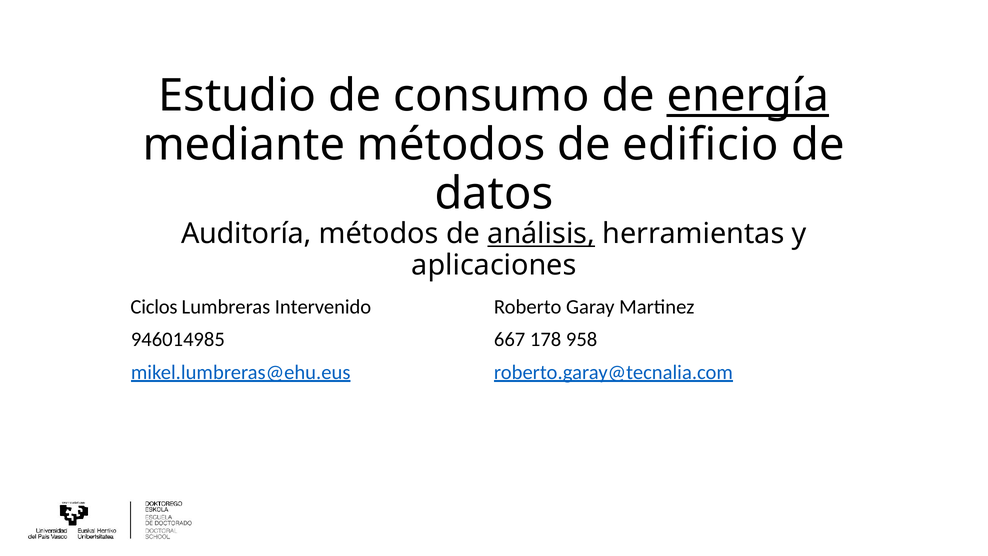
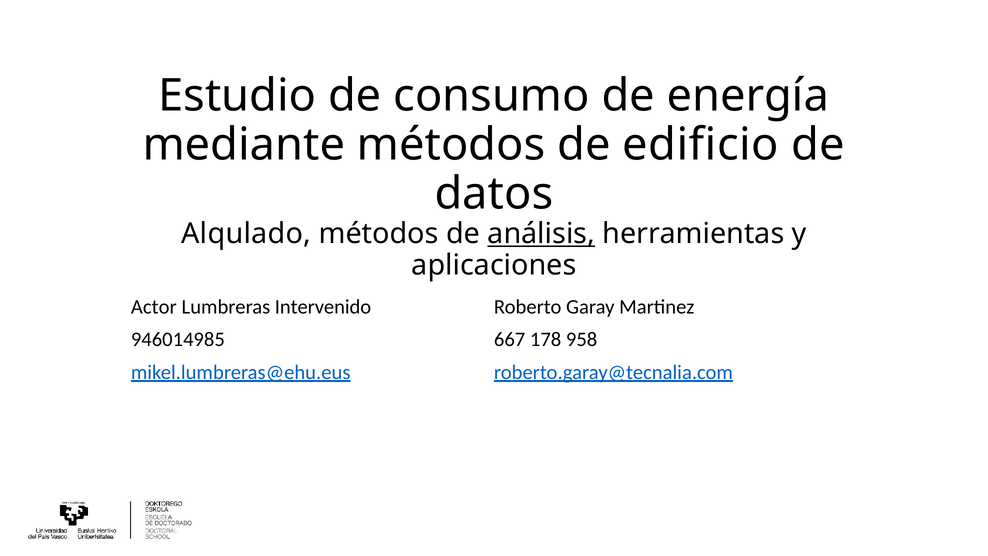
energía underline: present -> none
Auditoría: Auditoría -> Alqulado
Ciclos: Ciclos -> Actor
